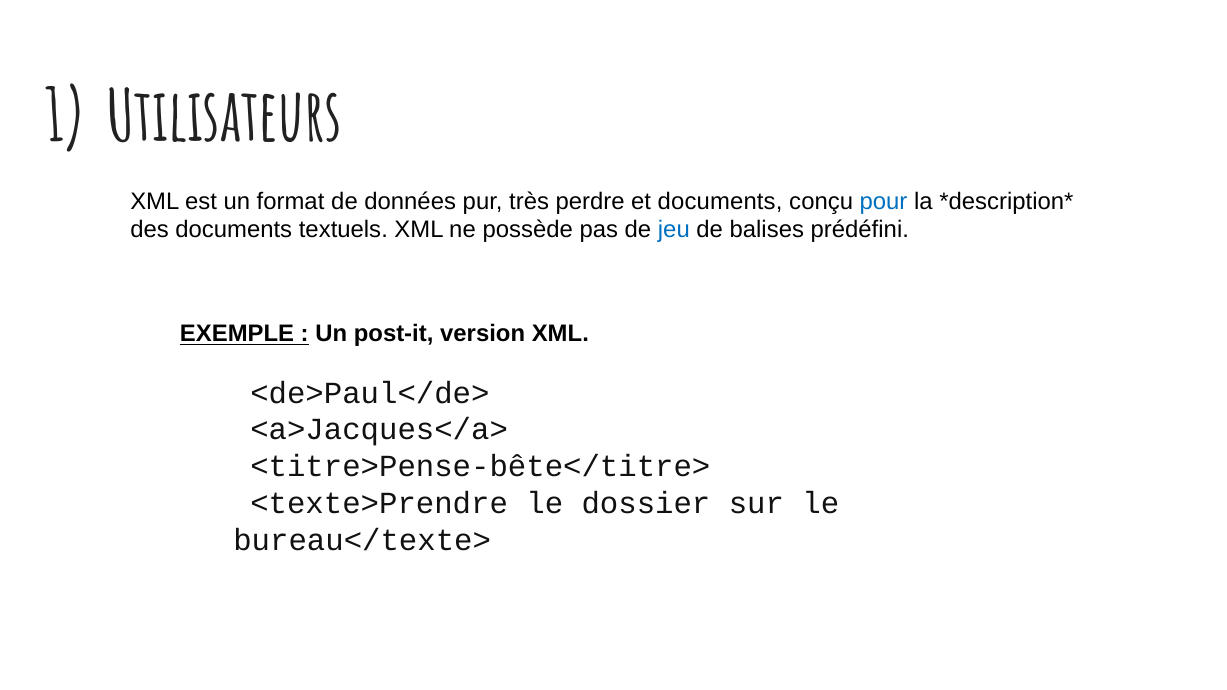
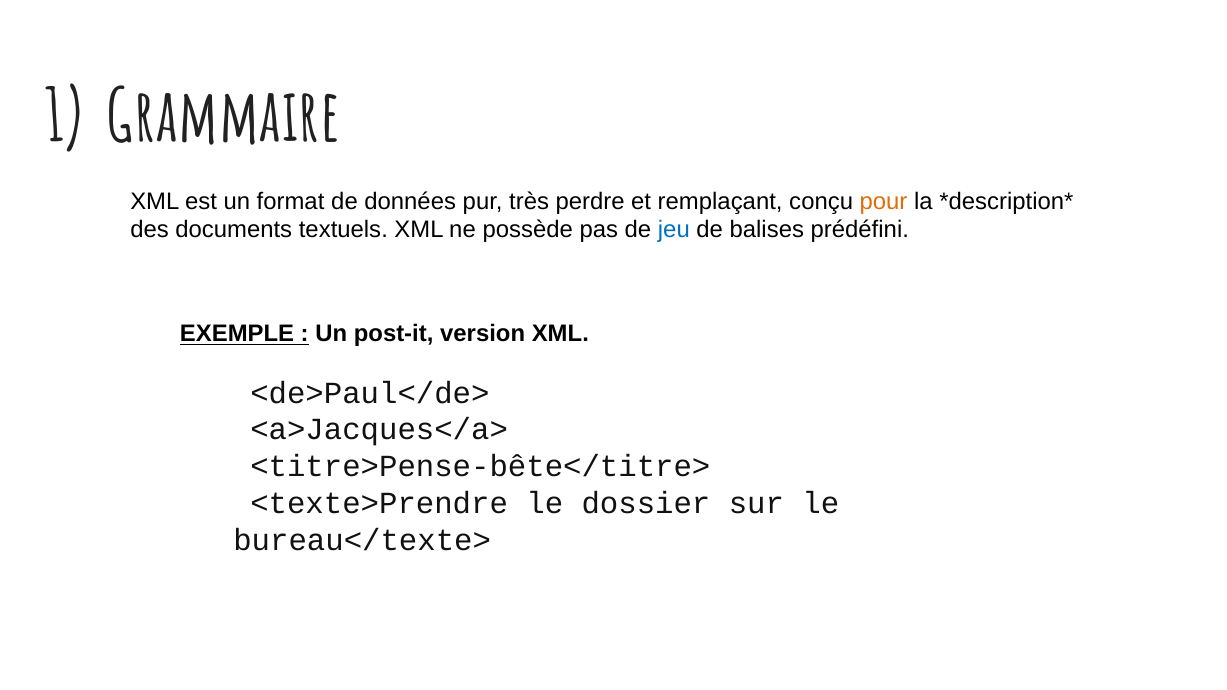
Utilisateurs: Utilisateurs -> Grammaire
et documents: documents -> remplaçant
pour colour: blue -> orange
